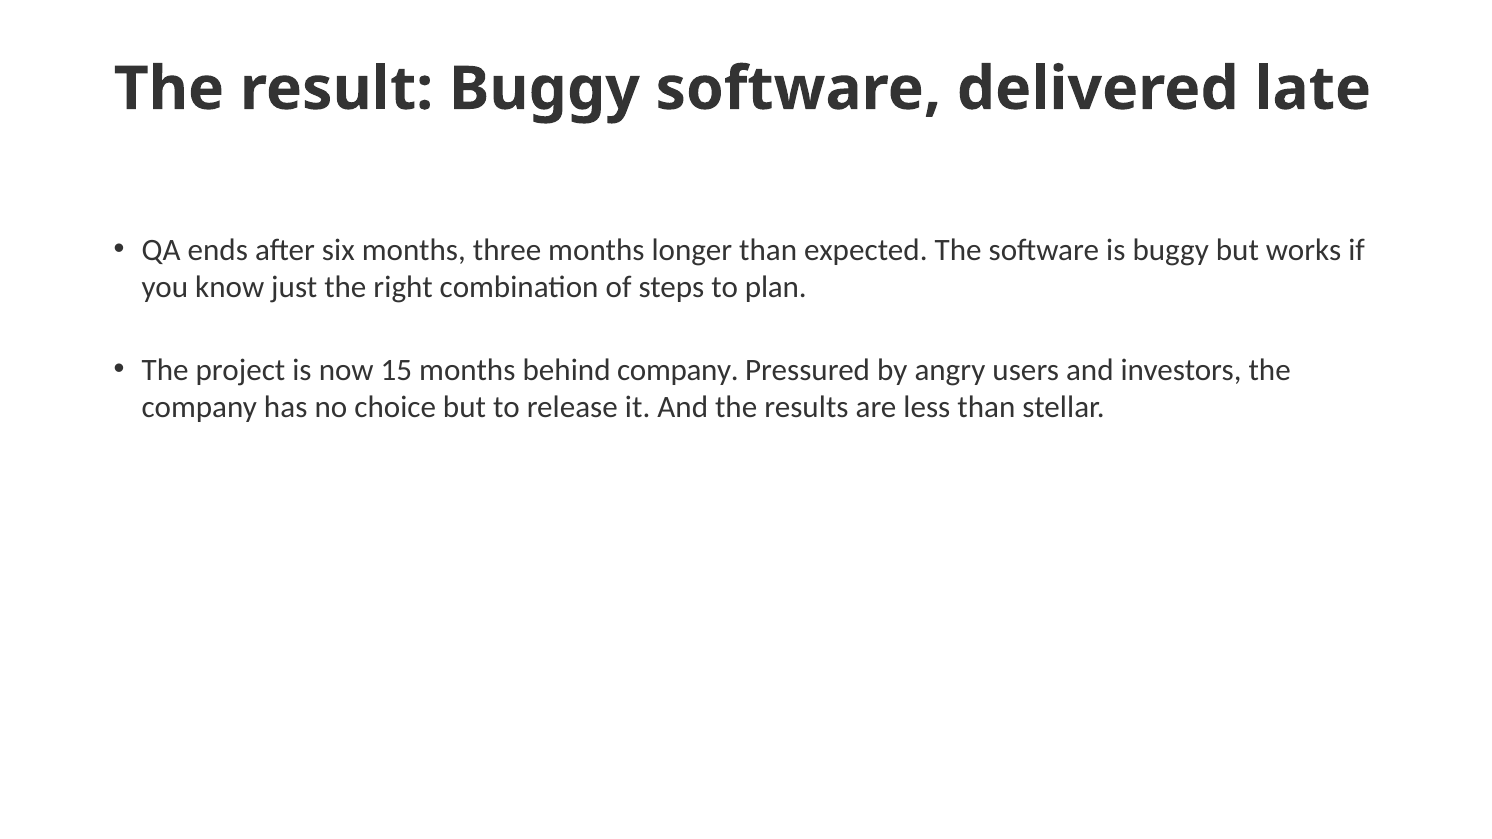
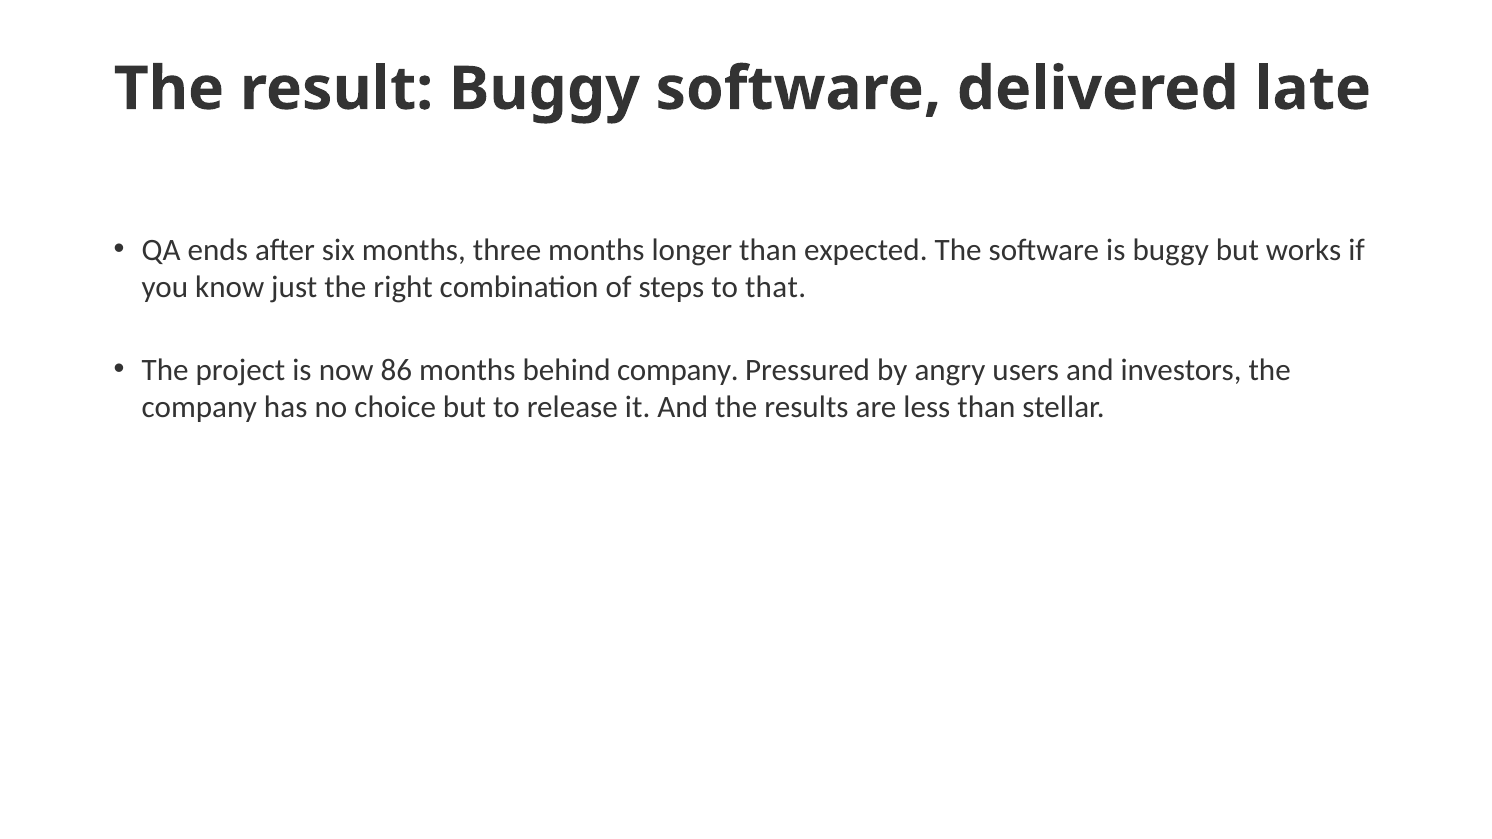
plan: plan -> that
15: 15 -> 86
